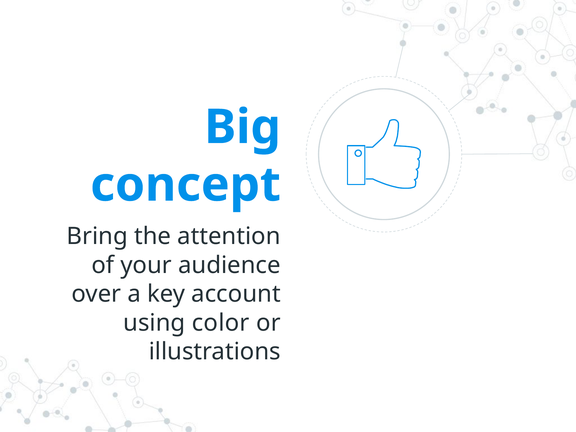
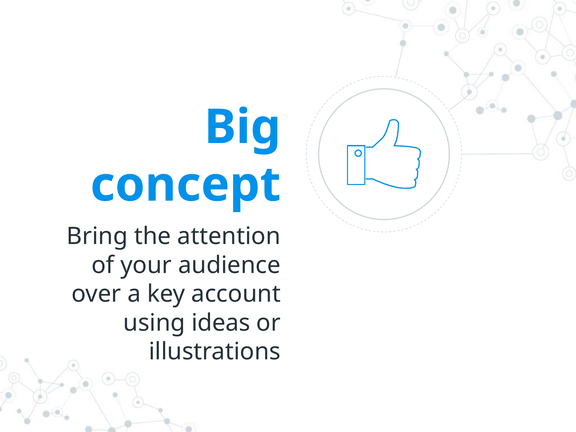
color: color -> ideas
